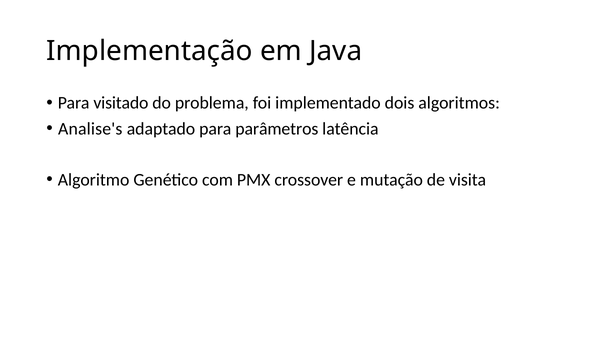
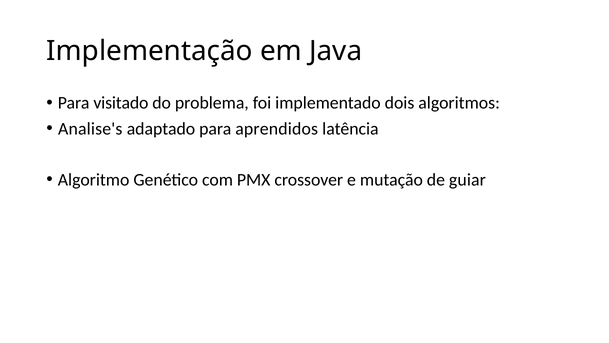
parâmetros: parâmetros -> aprendidos
visita: visita -> guiar
